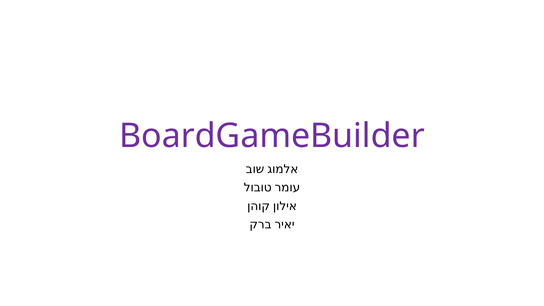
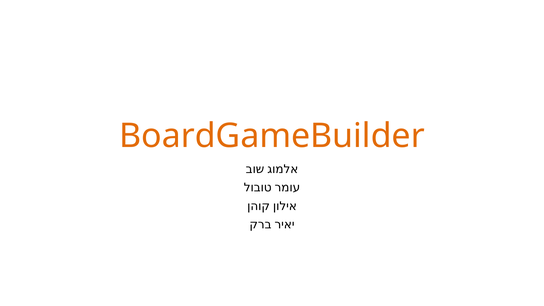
BoardGameBuilder colour: purple -> orange
